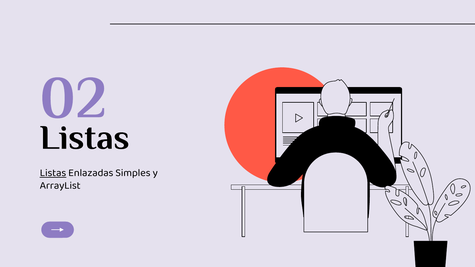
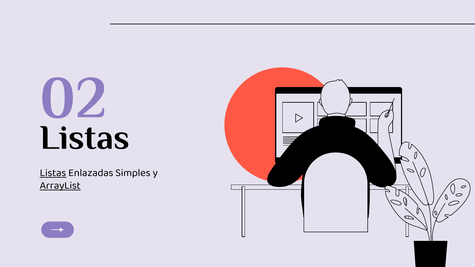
ArrayList underline: none -> present
